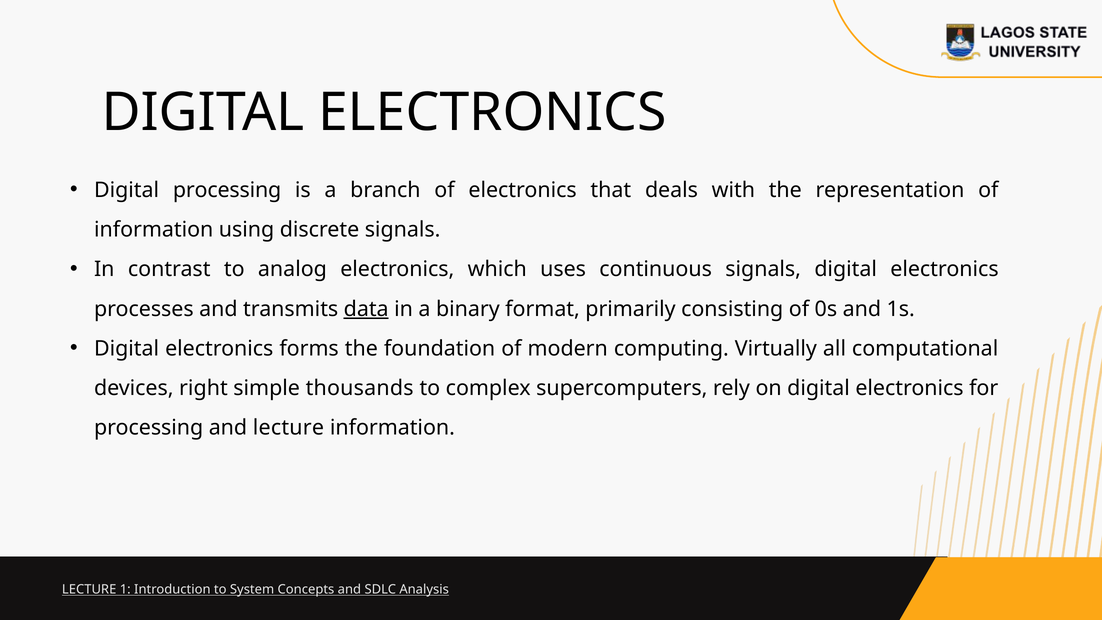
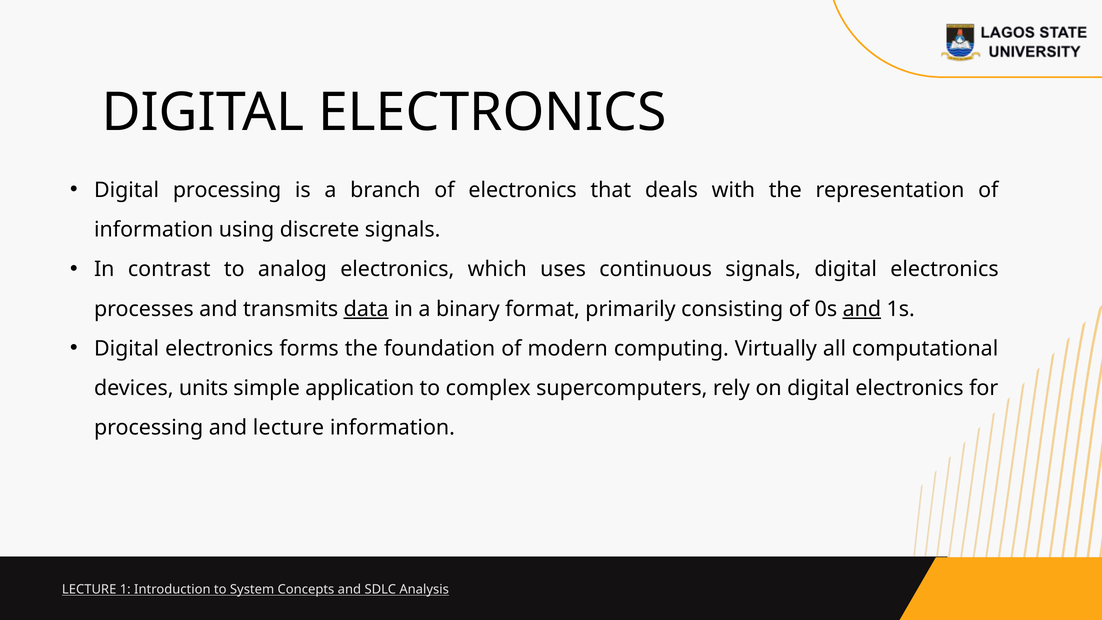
and at (862, 309) underline: none -> present
right: right -> units
thousands: thousands -> application
